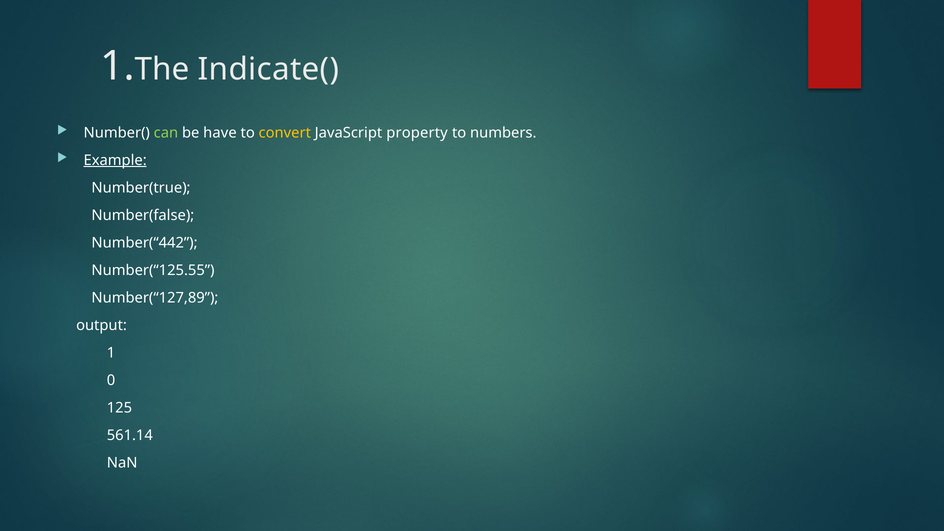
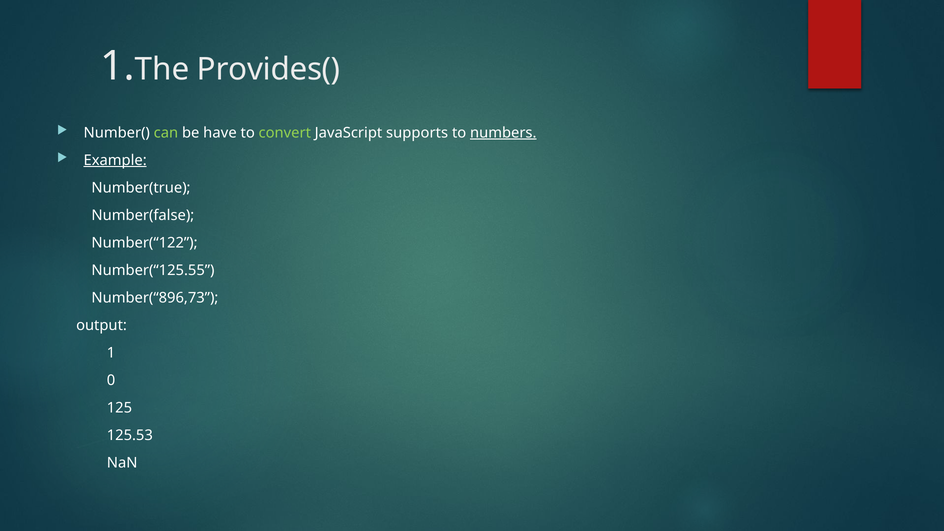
Indicate(: Indicate( -> Provides(
convert colour: yellow -> light green
property: property -> supports
numbers underline: none -> present
Number(“442: Number(“442 -> Number(“122
Number(“127,89: Number(“127,89 -> Number(“896,73
561.14: 561.14 -> 125.53
